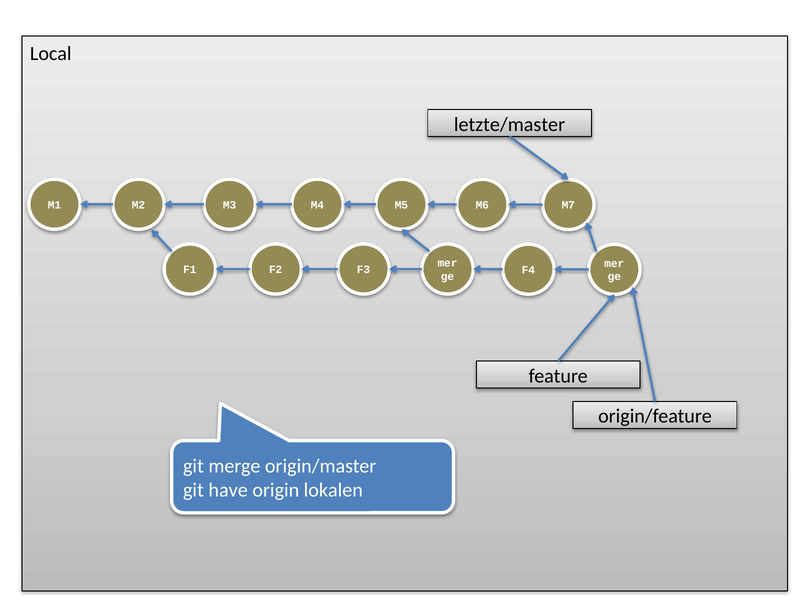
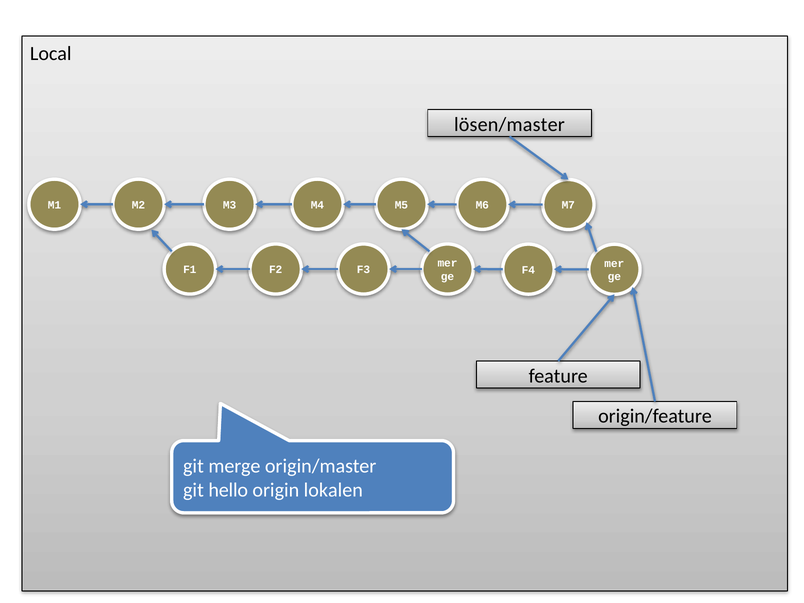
letzte/master: letzte/master -> lösen/master
have: have -> hello
